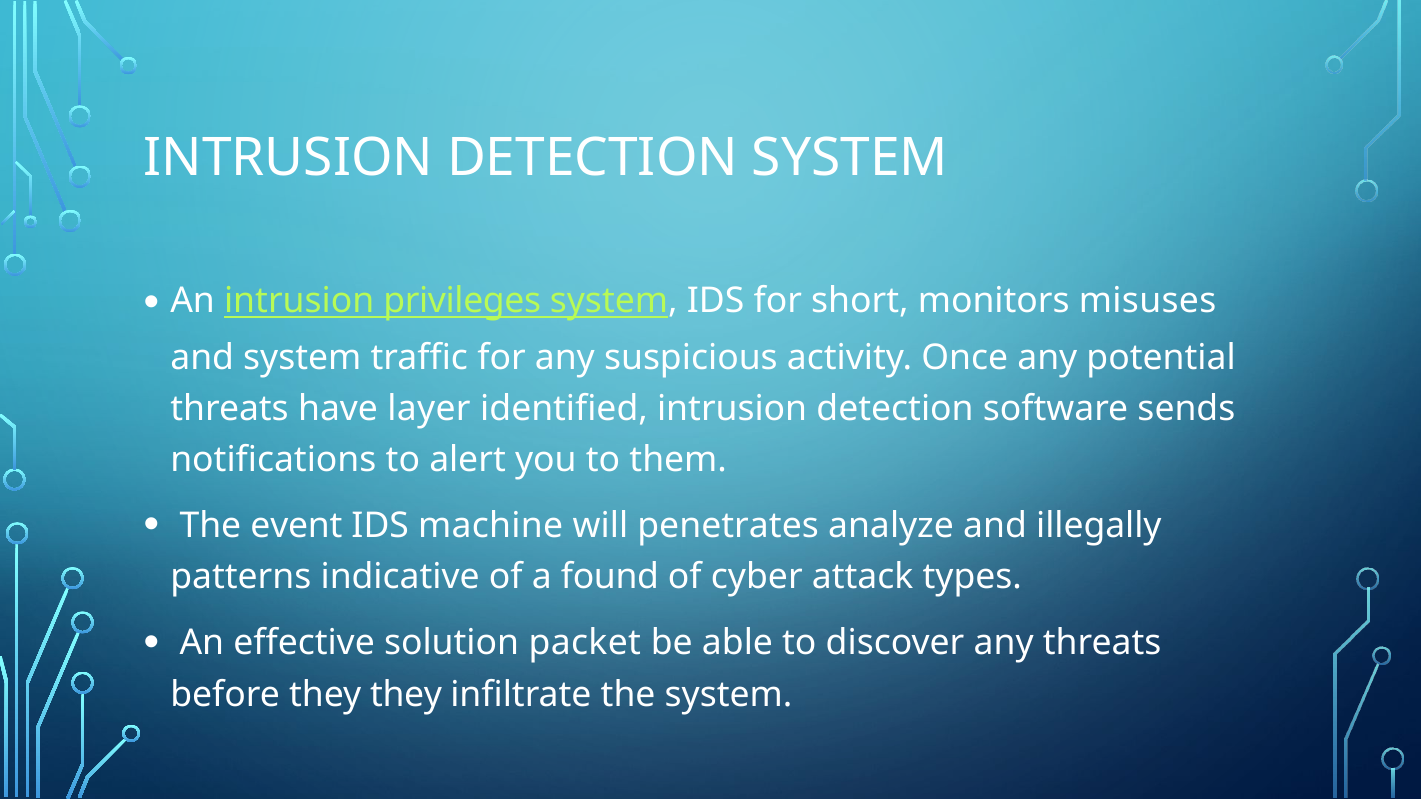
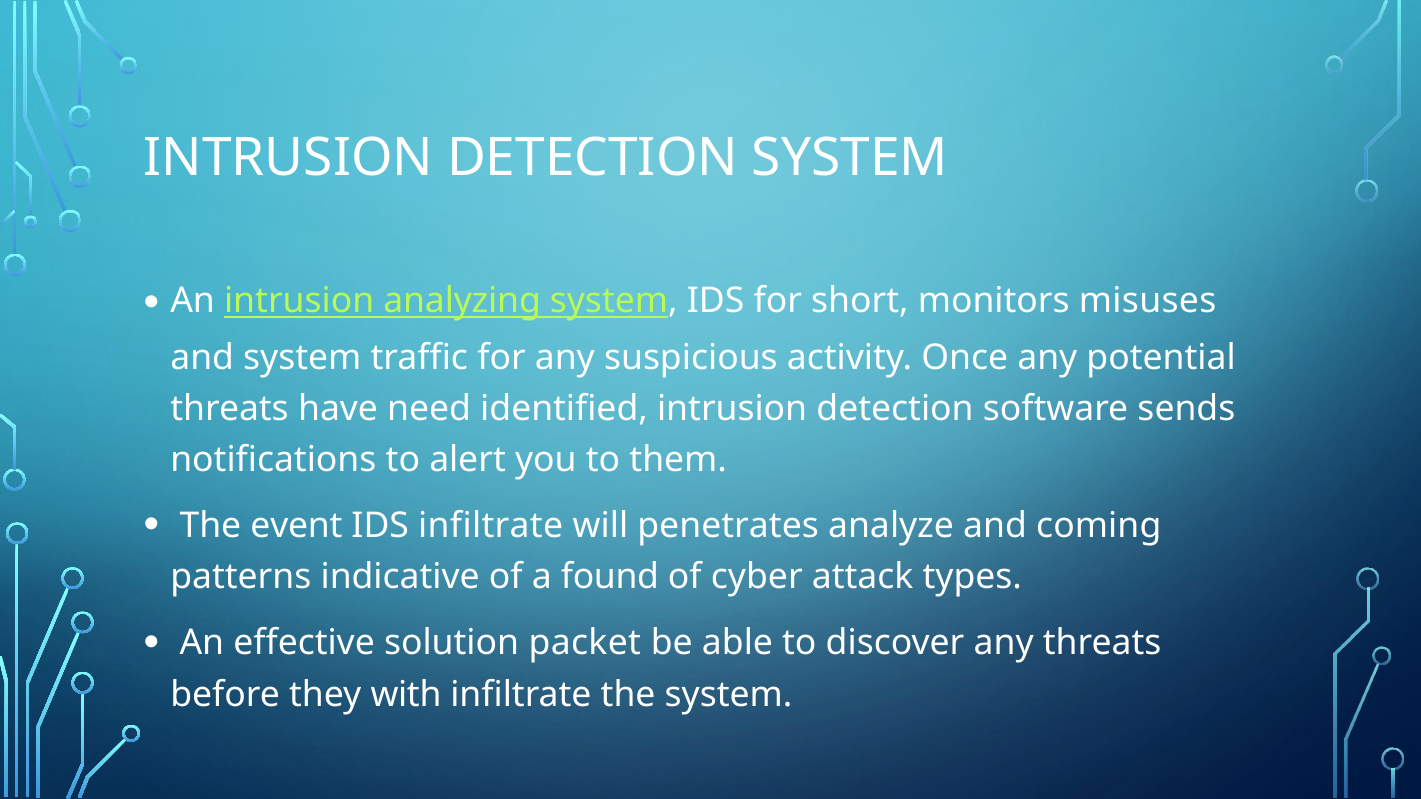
privileges: privileges -> analyzing
layer: layer -> need
IDS machine: machine -> infiltrate
illegally: illegally -> coming
they they: they -> with
